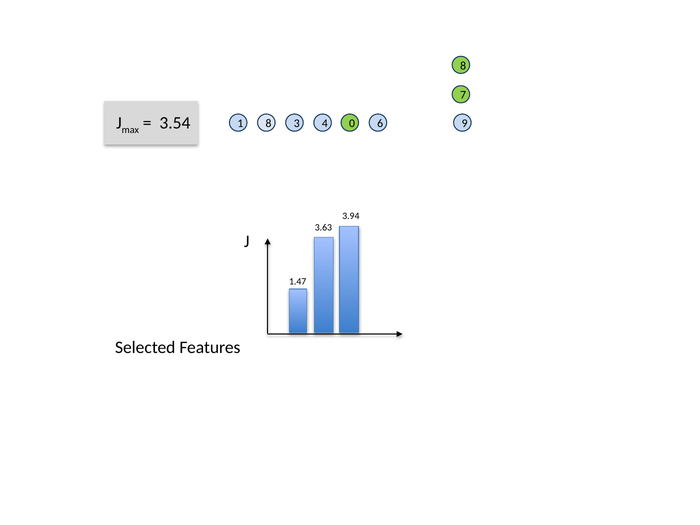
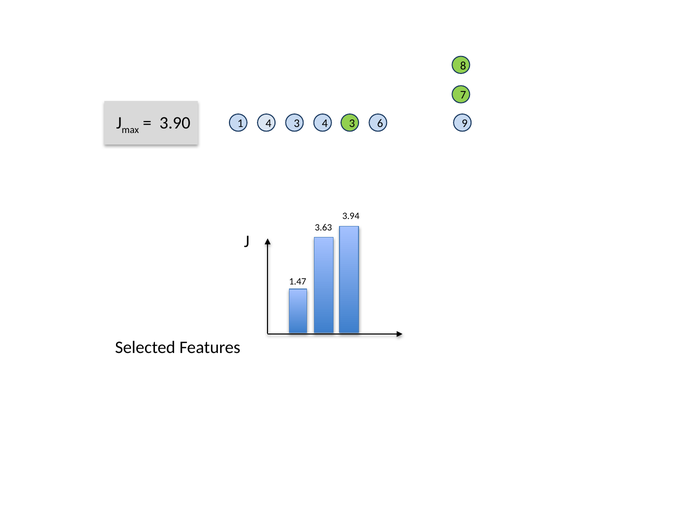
3.54: 3.54 -> 3.90
1 8: 8 -> 4
3 4 0: 0 -> 3
